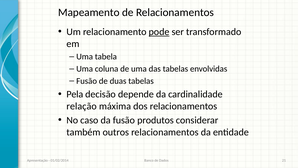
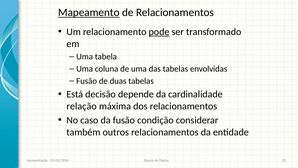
Mapeamento underline: none -> present
Pela: Pela -> Está
produtos: produtos -> condição
